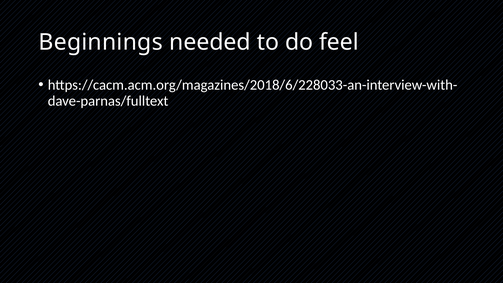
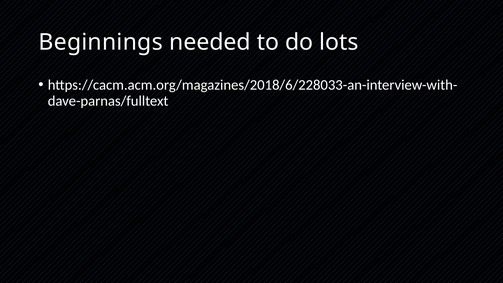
feel: feel -> lots
